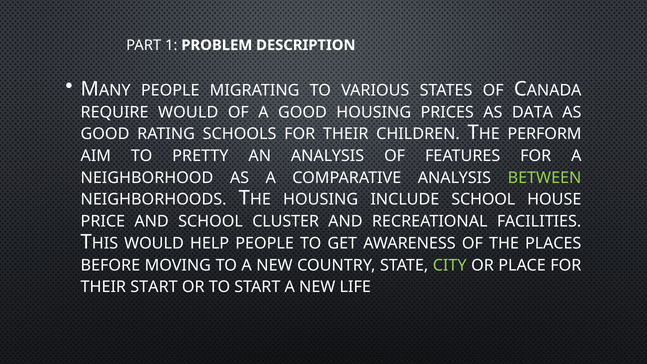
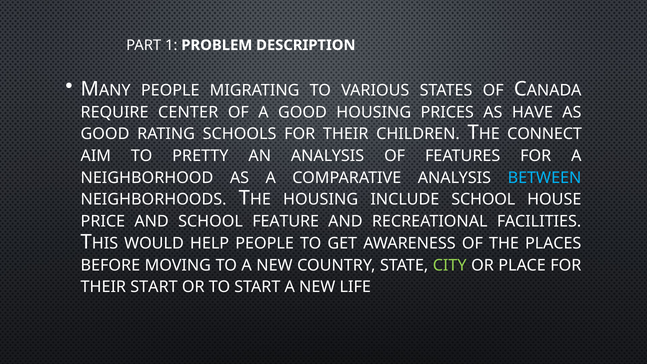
REQUIRE WOULD: WOULD -> CENTER
DATA: DATA -> HAVE
PERFORM: PERFORM -> CONNECT
BETWEEN colour: light green -> light blue
CLUSTER: CLUSTER -> FEATURE
